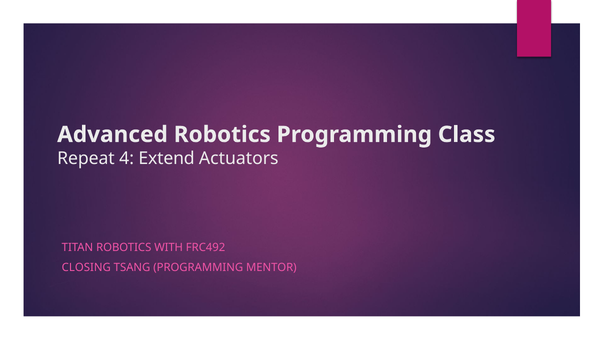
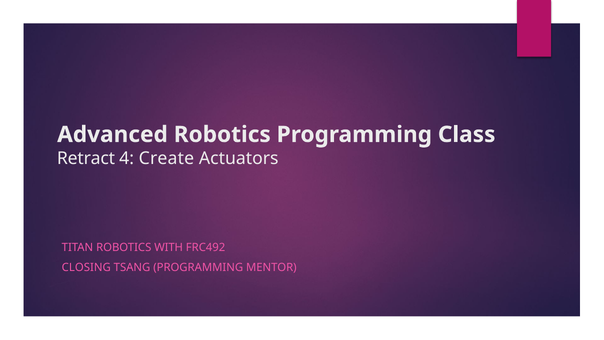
Repeat: Repeat -> Retract
Extend: Extend -> Create
